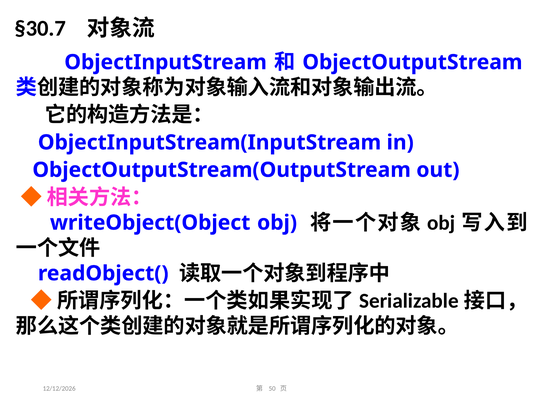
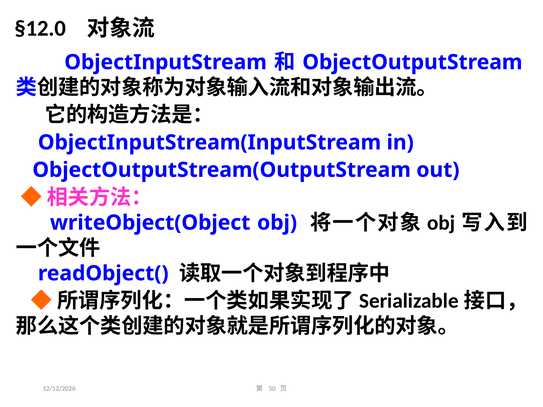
§30.7: §30.7 -> §12.0
